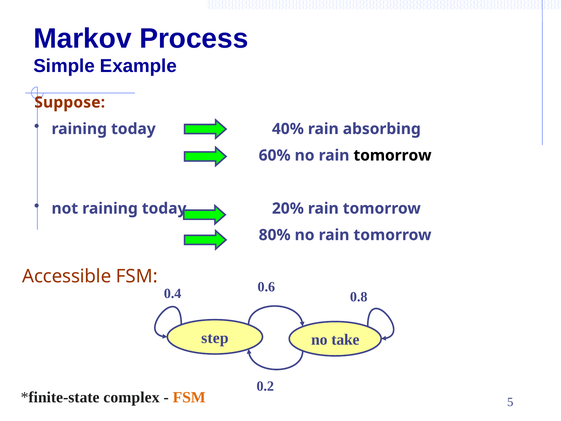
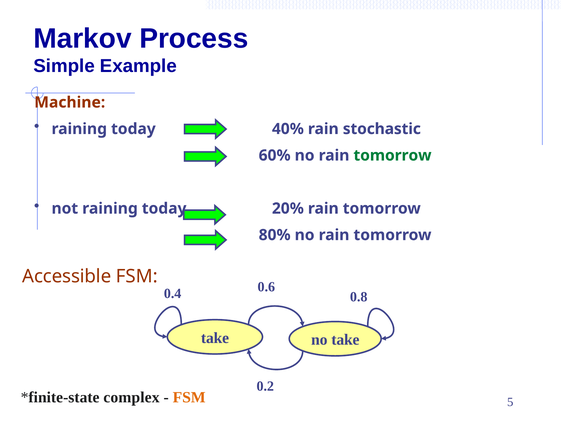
Suppose: Suppose -> Machine
absorbing: absorbing -> stochastic
tomorrow at (392, 155) colour: black -> green
step at (215, 338): step -> take
